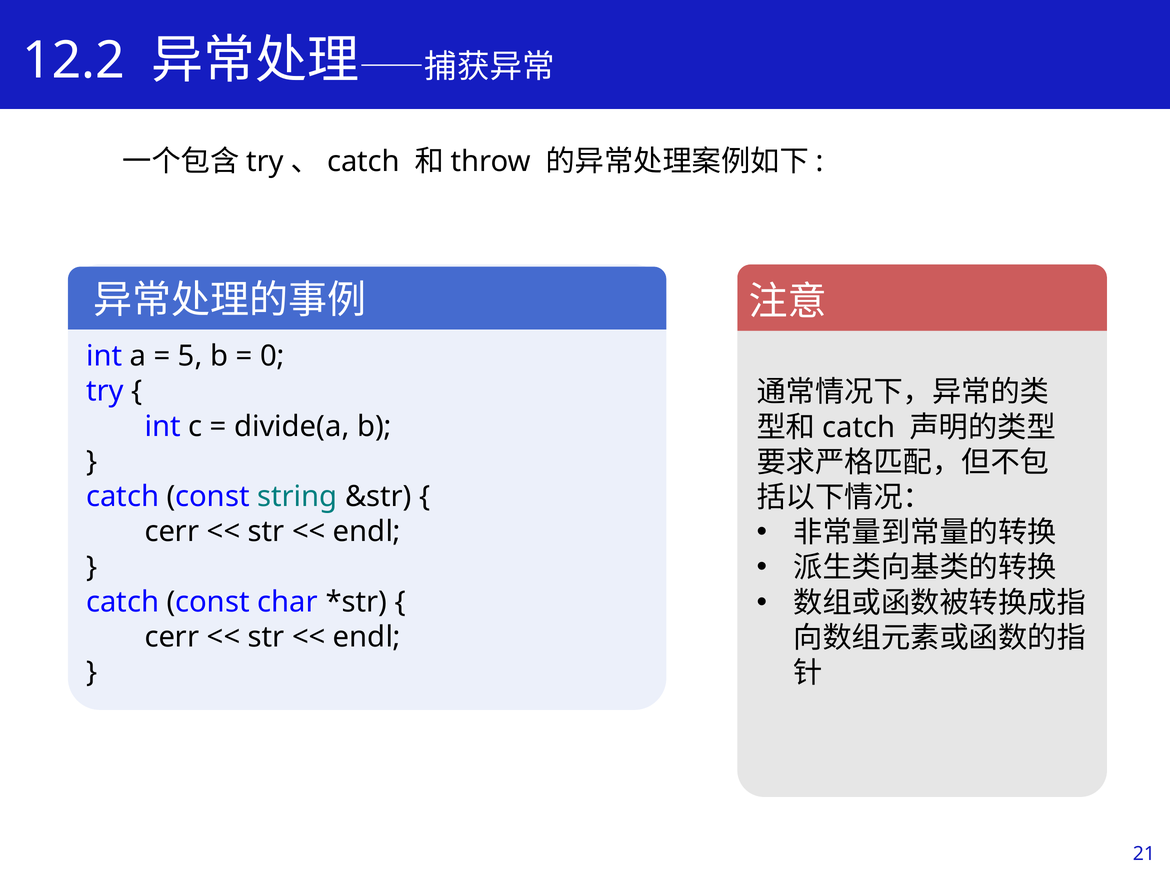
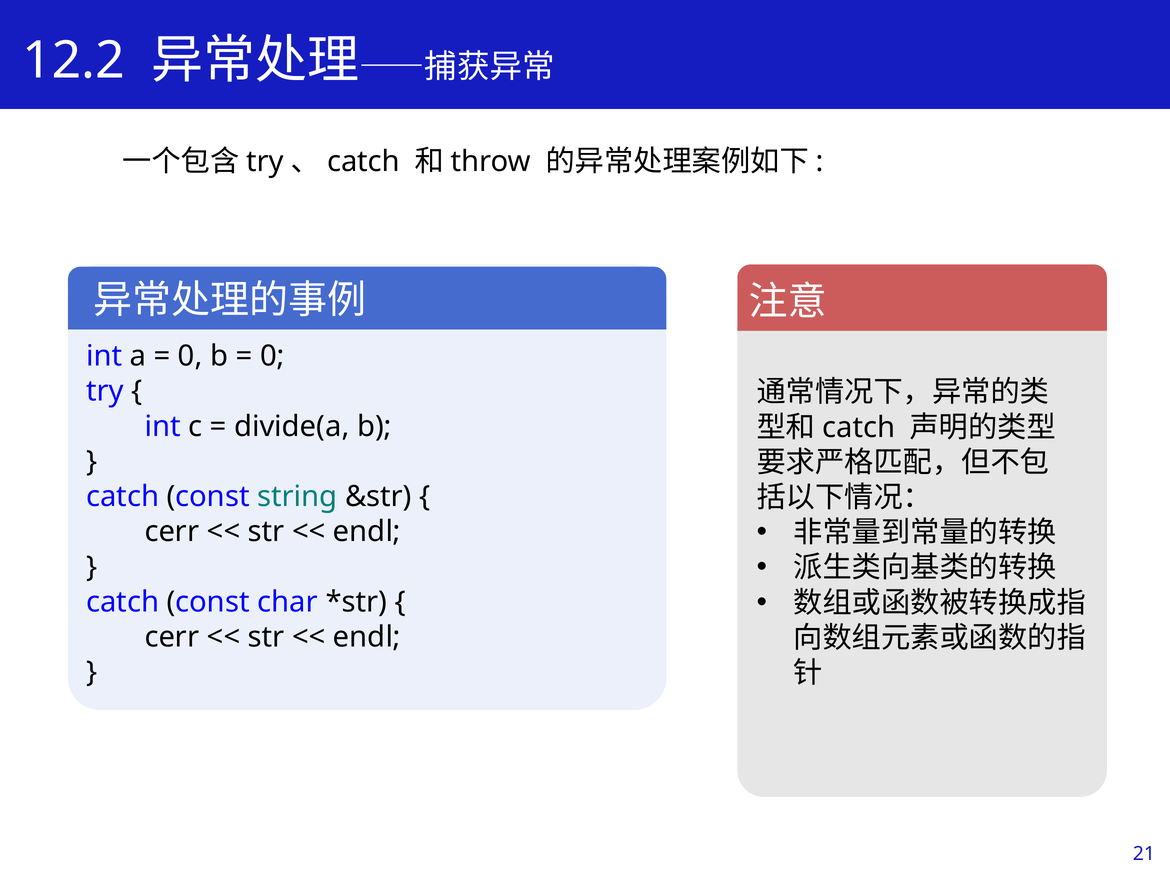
5 at (190, 356): 5 -> 0
